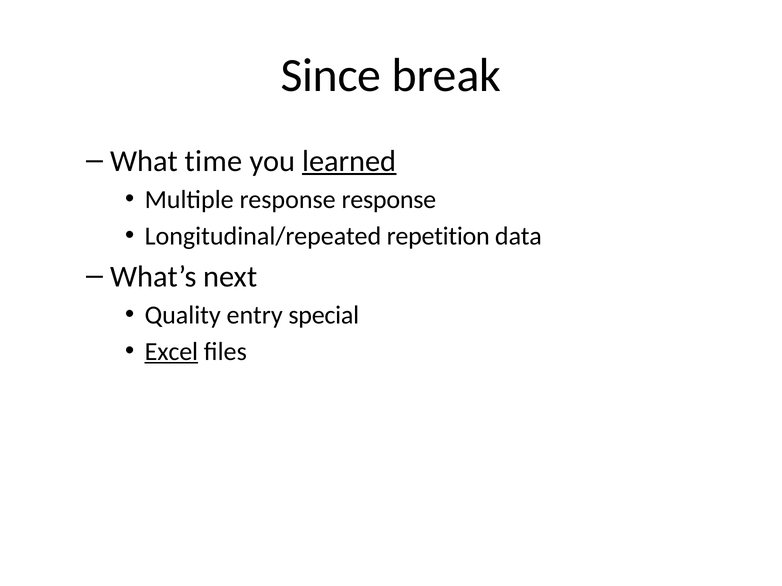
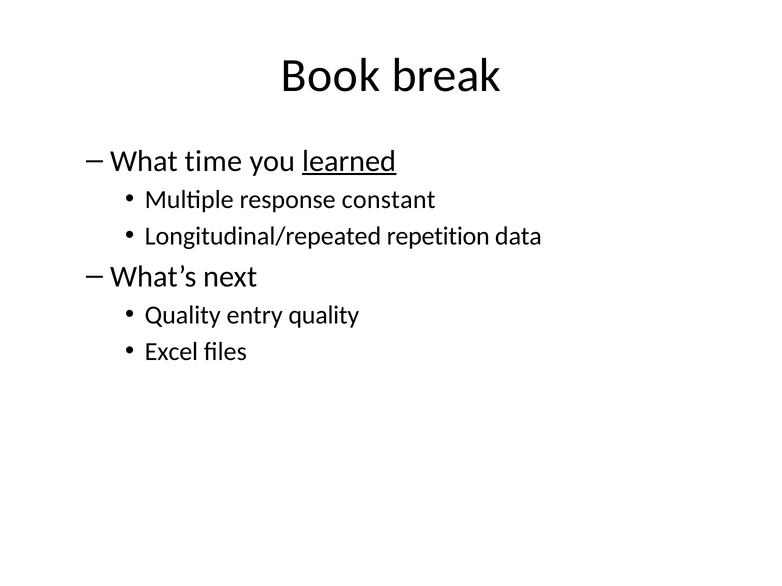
Since: Since -> Book
response response: response -> constant
entry special: special -> quality
Excel underline: present -> none
